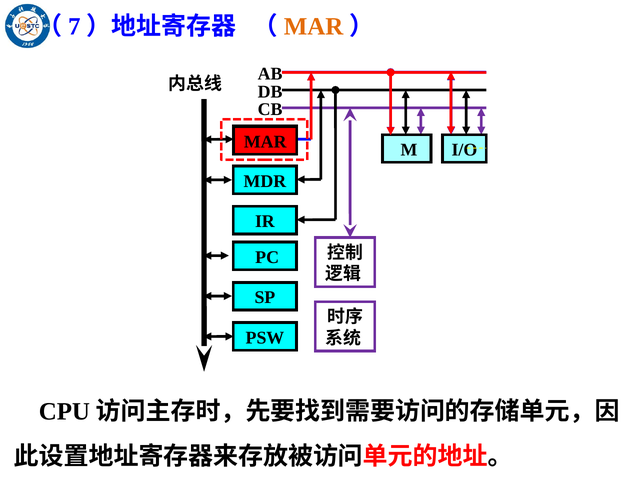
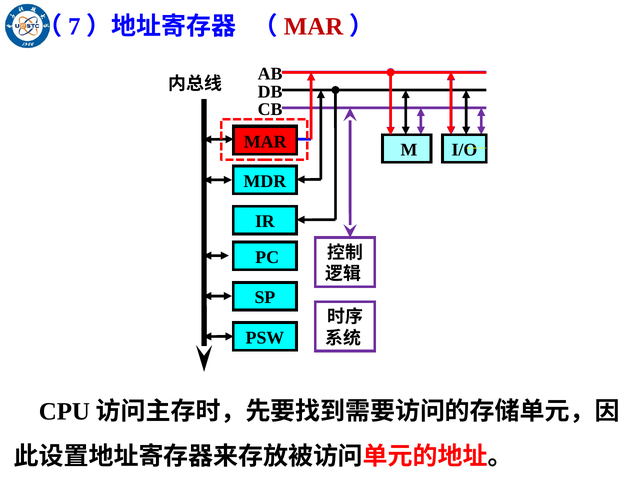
MAR at (314, 26) colour: orange -> red
